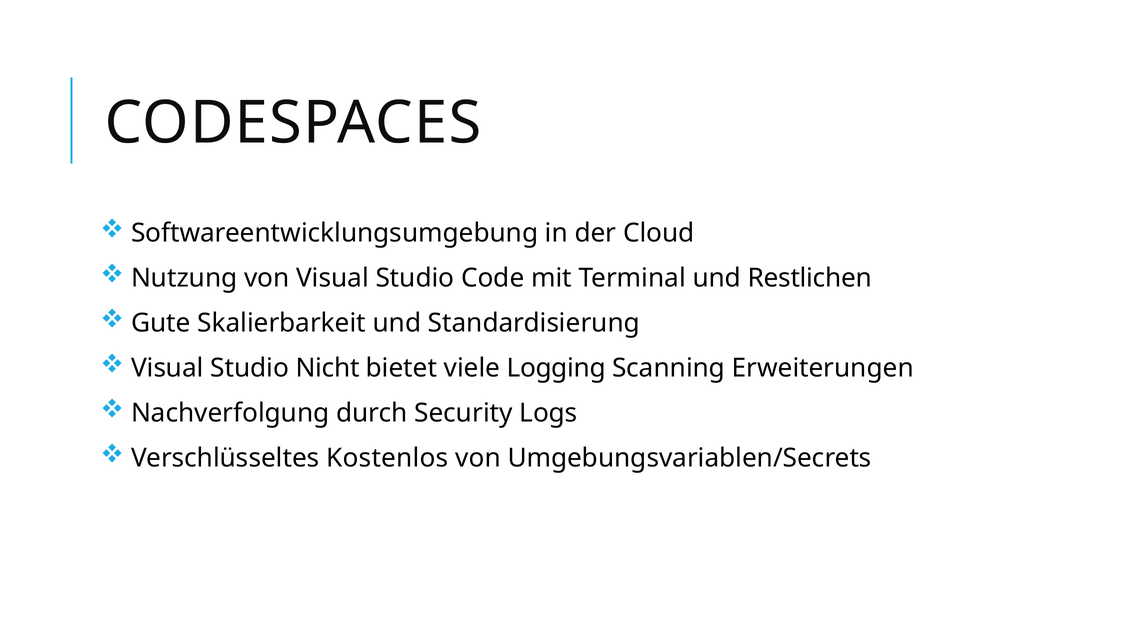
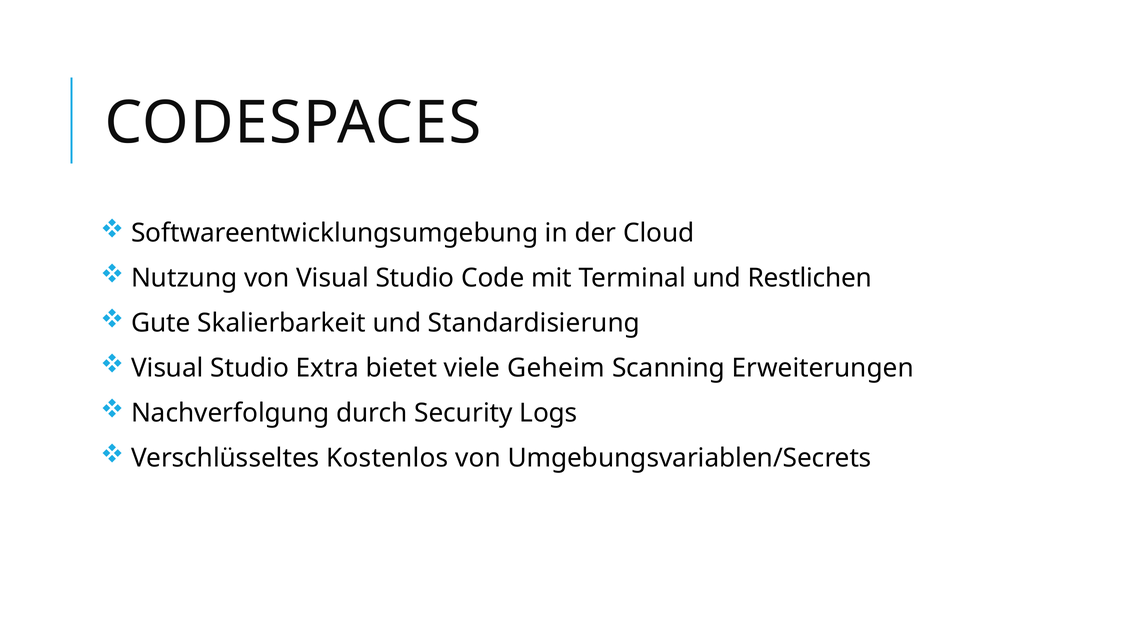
Nicht: Nicht -> Extra
Logging: Logging -> Geheim
